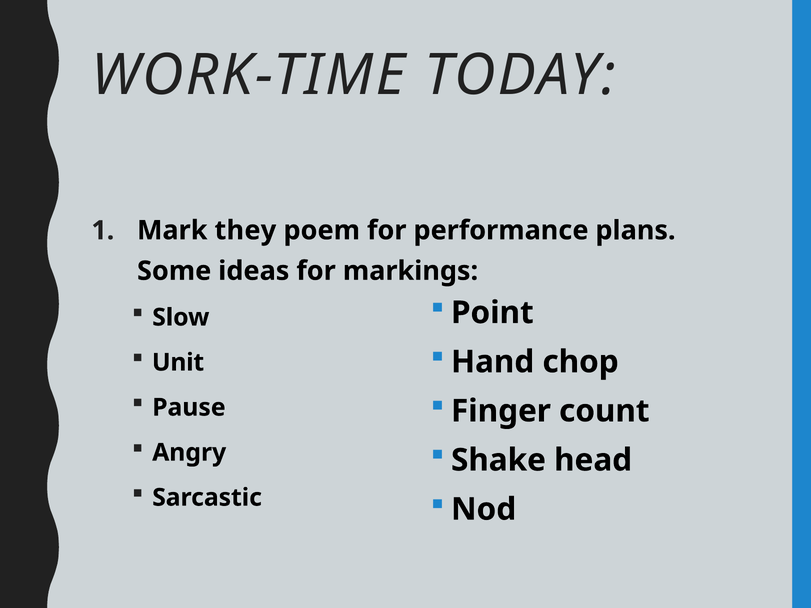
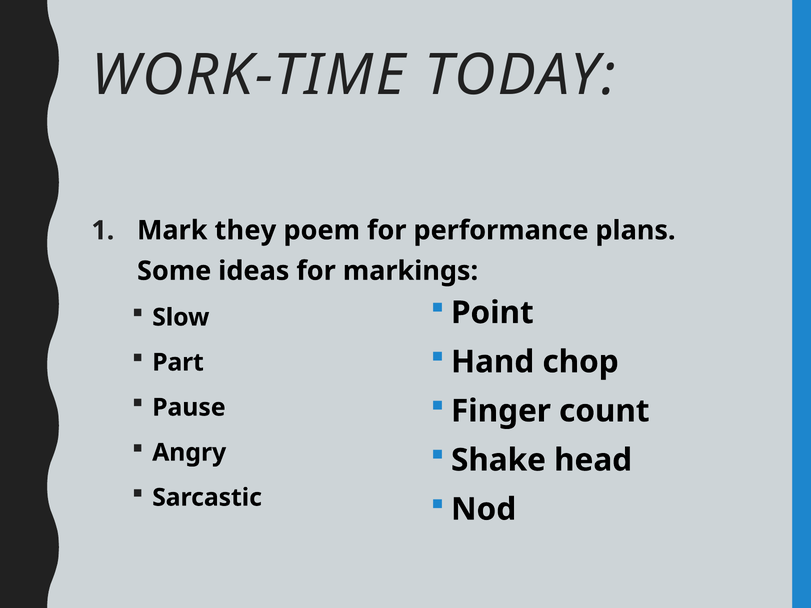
Unit: Unit -> Part
